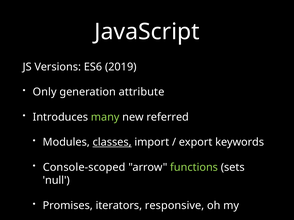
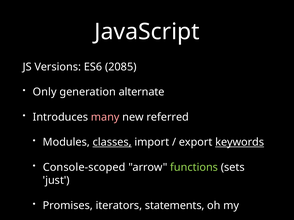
2019: 2019 -> 2085
attribute: attribute -> alternate
many colour: light green -> pink
keywords underline: none -> present
null: null -> just
responsive: responsive -> statements
